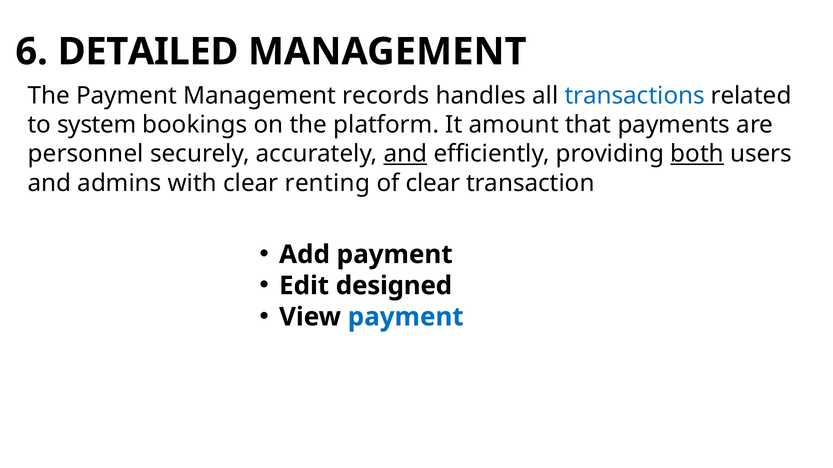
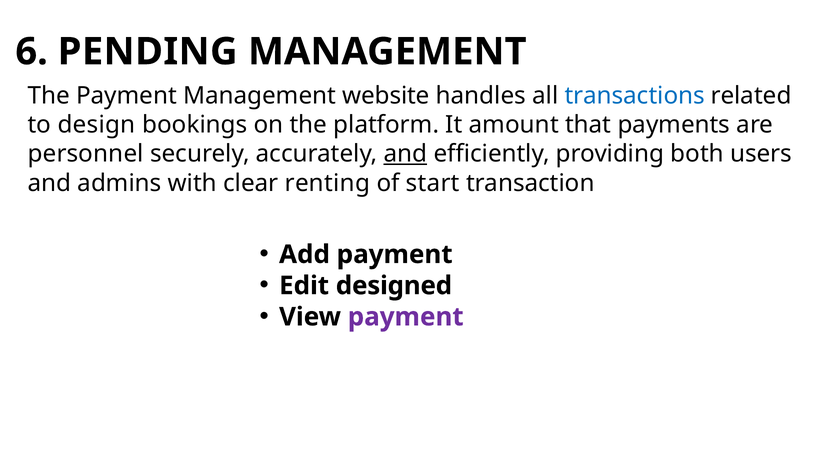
DETAILED: DETAILED -> PENDING
records: records -> website
system: system -> design
both underline: present -> none
of clear: clear -> start
payment at (406, 317) colour: blue -> purple
